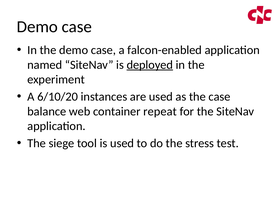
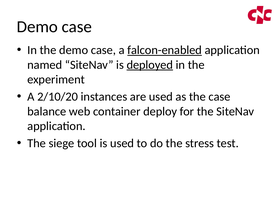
falcon-enabled underline: none -> present
6/10/20: 6/10/20 -> 2/10/20
repeat: repeat -> deploy
